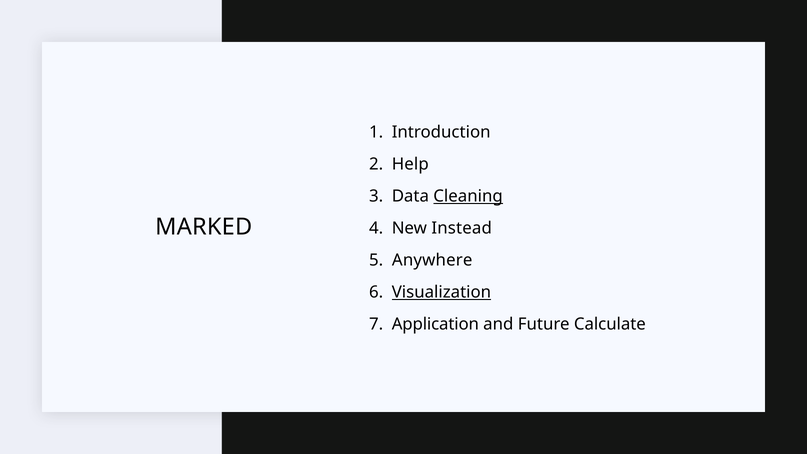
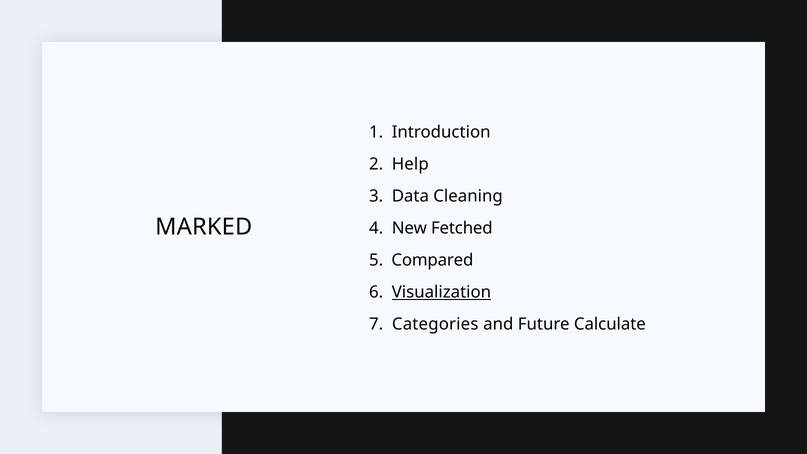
Cleaning underline: present -> none
Instead: Instead -> Fetched
Anywhere: Anywhere -> Compared
Application: Application -> Categories
